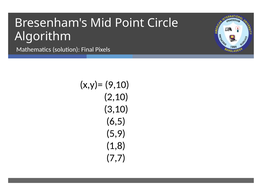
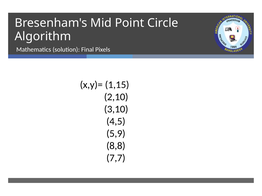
9,10: 9,10 -> 1,15
6,5: 6,5 -> 4,5
1,8: 1,8 -> 8,8
